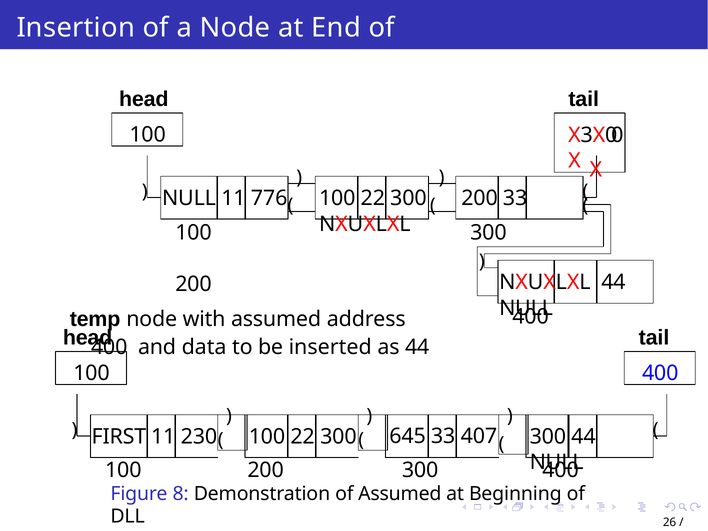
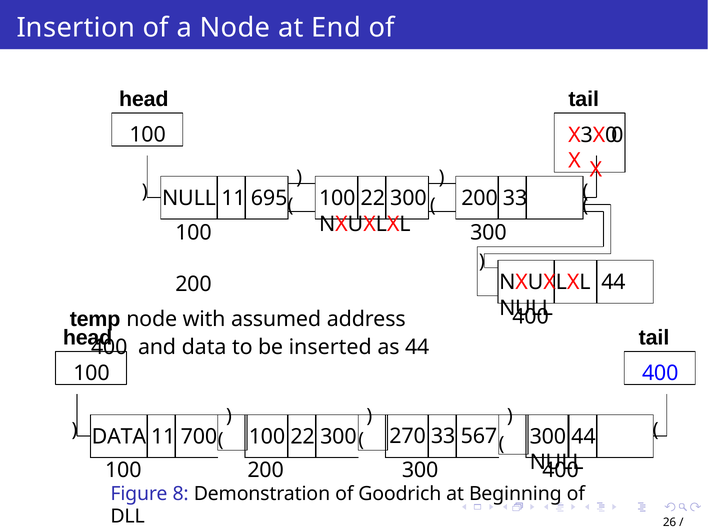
776: 776 -> 695
FIRST at (119, 437): FIRST -> DATA
230: 230 -> 700
645: 645 -> 270
407: 407 -> 567
of Assumed: Assumed -> Goodrich
